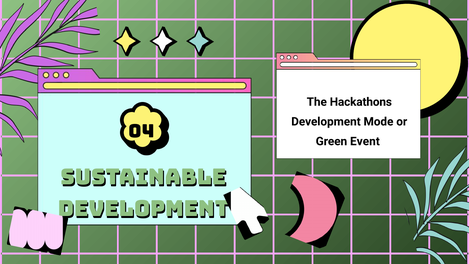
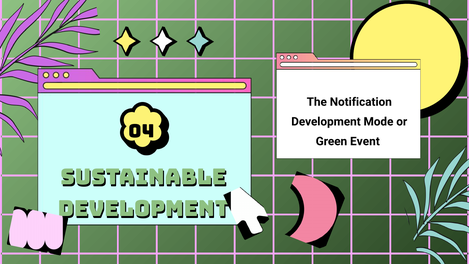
Hackathons: Hackathons -> Notification
